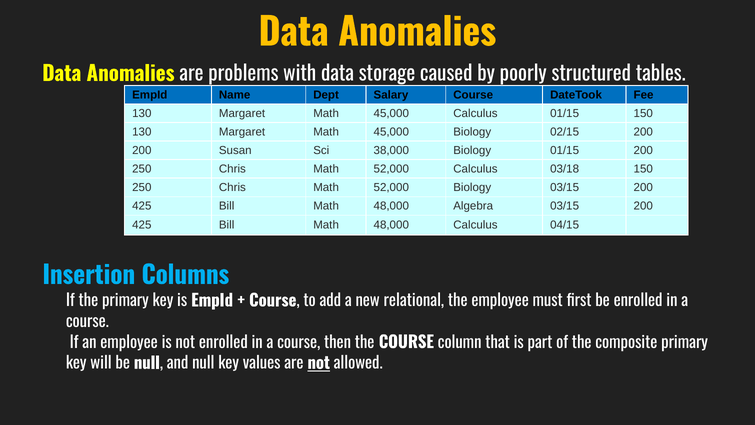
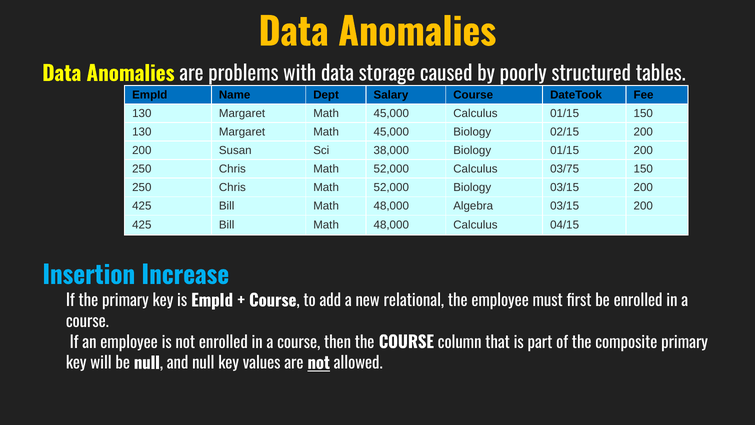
03/18: 03/18 -> 03/75
Columns: Columns -> Increase
